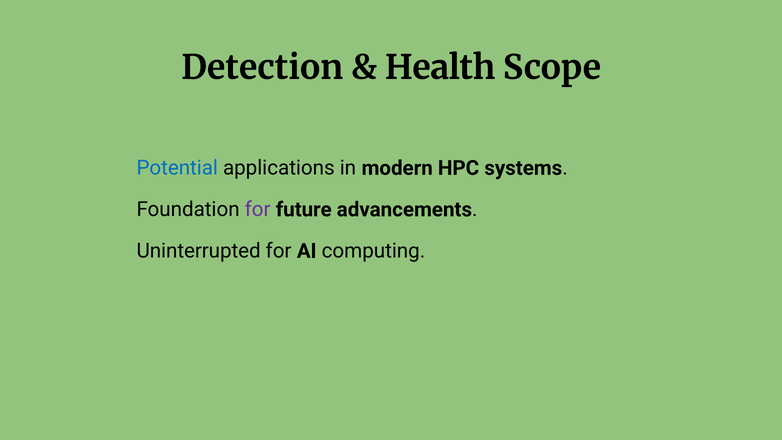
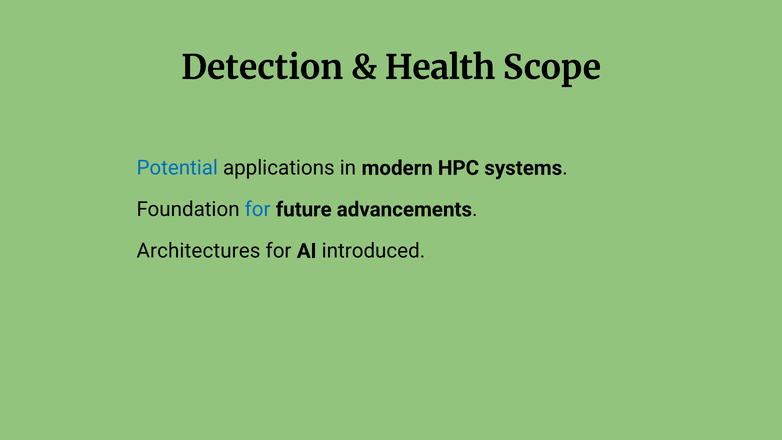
for at (258, 209) colour: purple -> blue
Uninterrupted: Uninterrupted -> Architectures
computing: computing -> introduced
